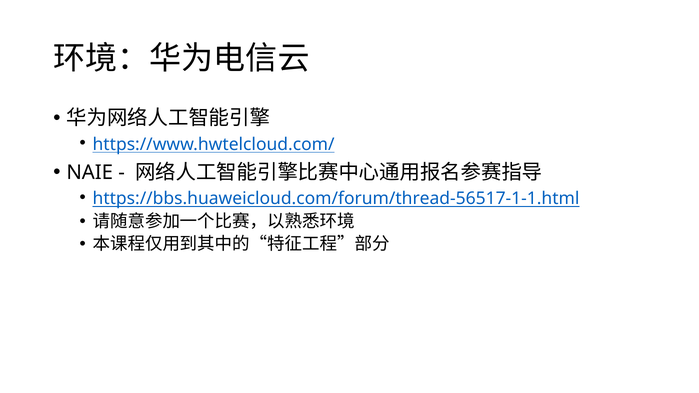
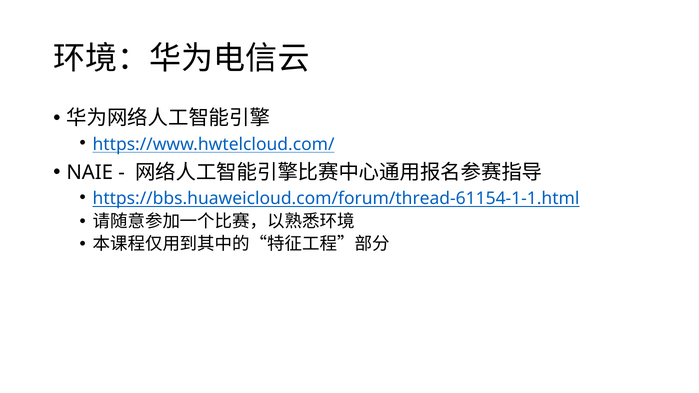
https://bbs.huaweicloud.com/forum/thread-56517-1-1.html: https://bbs.huaweicloud.com/forum/thread-56517-1-1.html -> https://bbs.huaweicloud.com/forum/thread-61154-1-1.html
